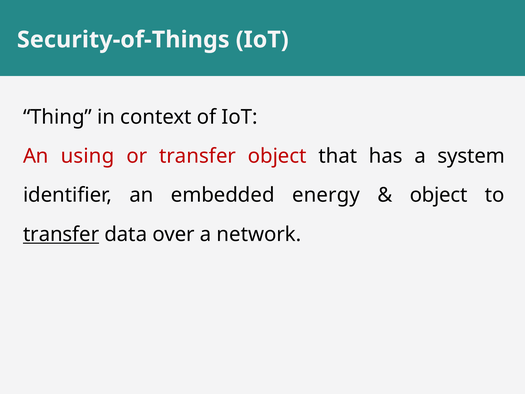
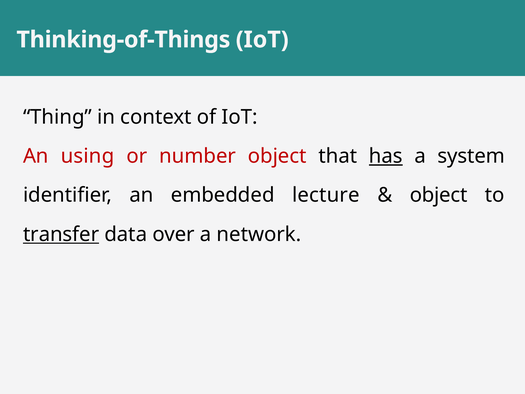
Security-of-Things: Security-of-Things -> Thinking-of-Things
or transfer: transfer -> number
has underline: none -> present
energy: energy -> lecture
